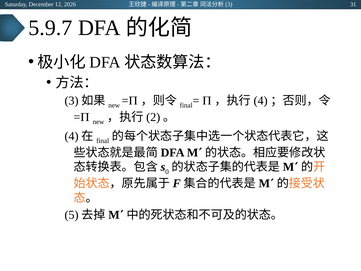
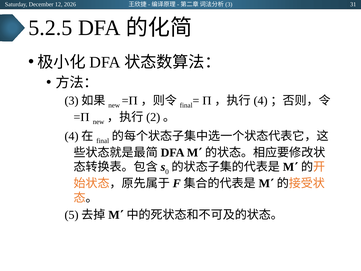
5.9.7: 5.9.7 -> 5.2.5
